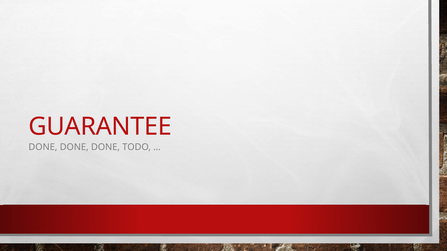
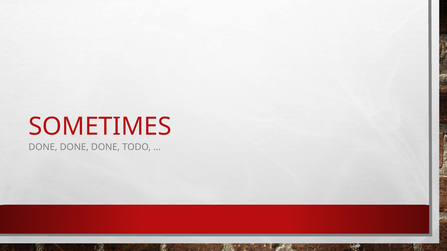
GUARANTEE: GUARANTEE -> SOMETIMES
